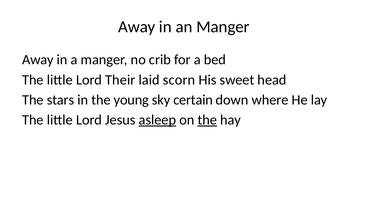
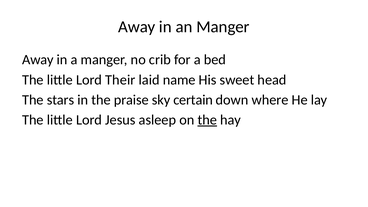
scorn: scorn -> name
young: young -> praise
asleep underline: present -> none
